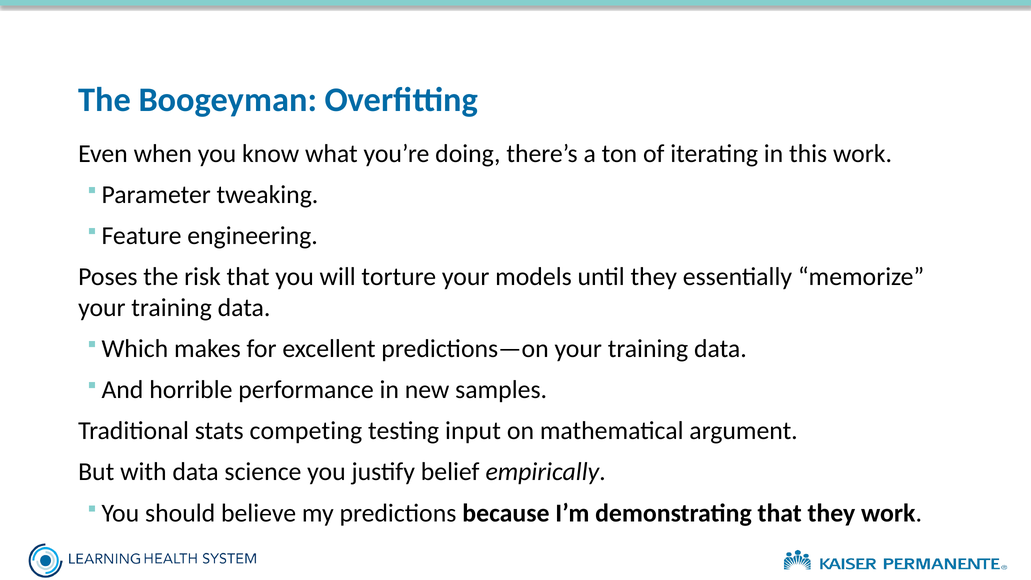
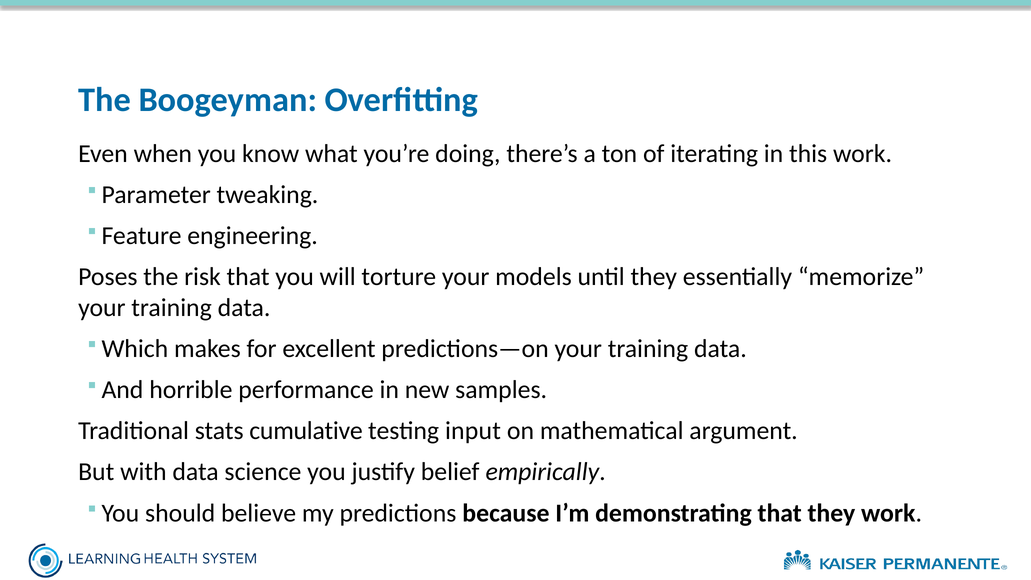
competing: competing -> cumulative
